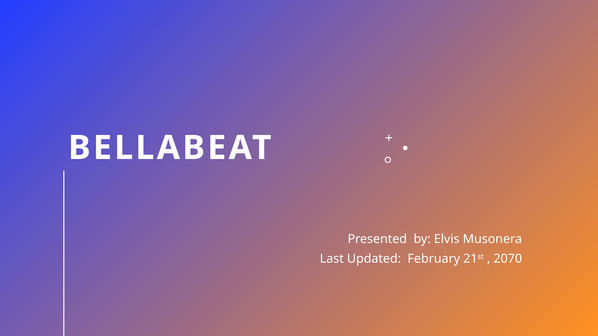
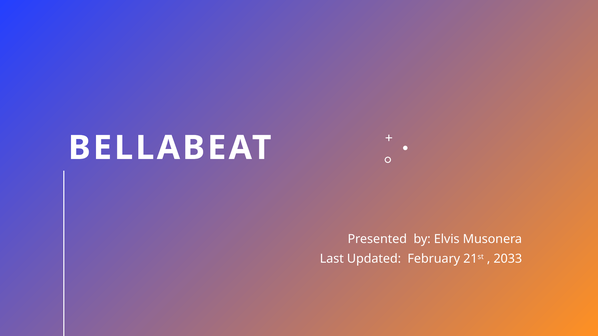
2070: 2070 -> 2033
